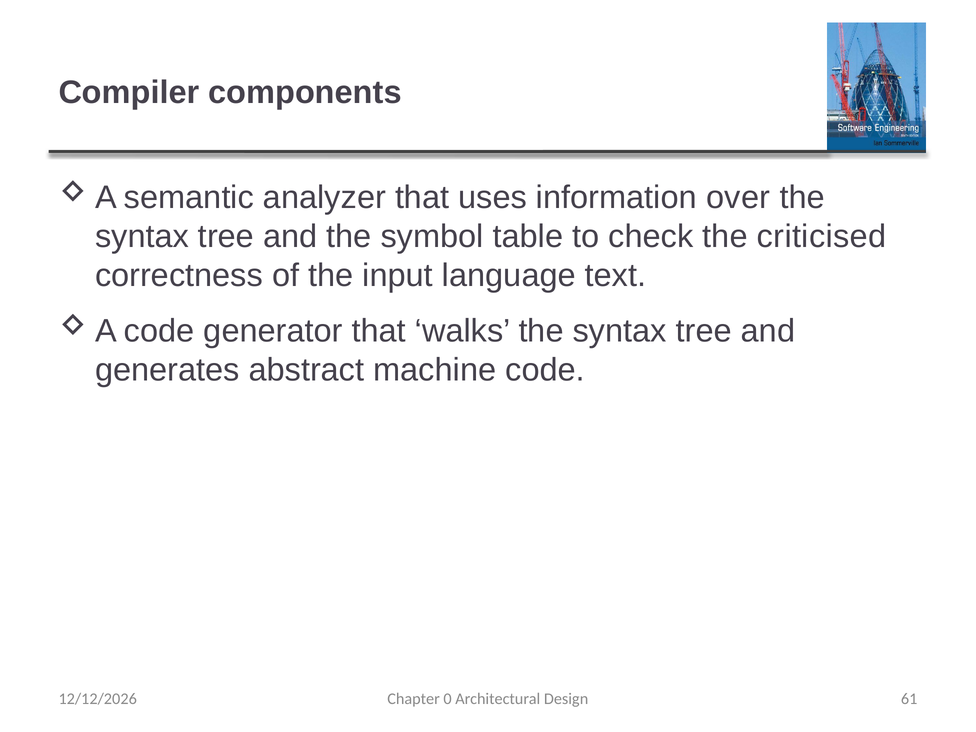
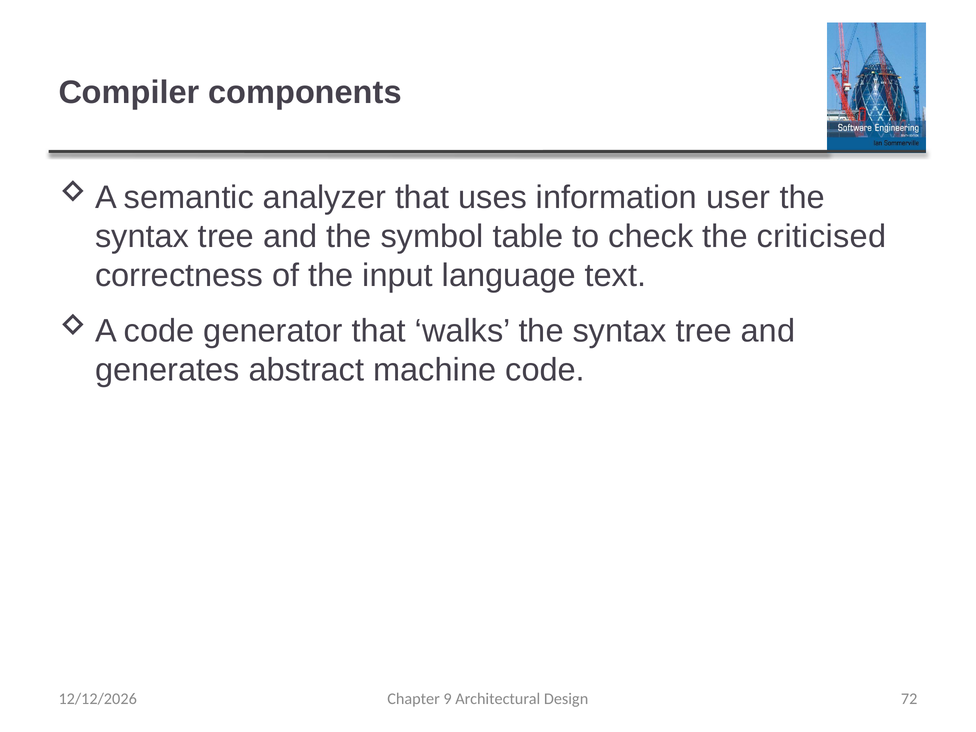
over: over -> user
0: 0 -> 9
61: 61 -> 72
